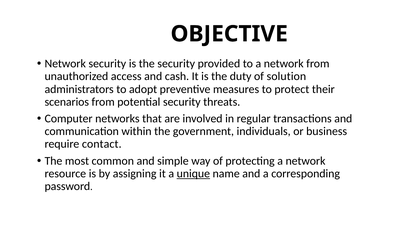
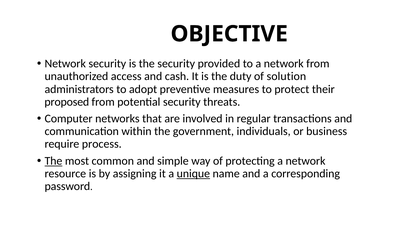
scenarios: scenarios -> proposed
contact: contact -> process
The at (53, 161) underline: none -> present
